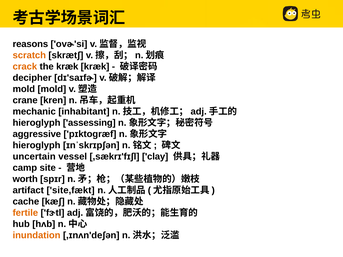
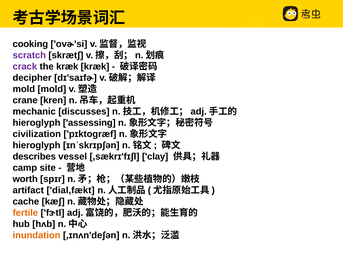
reasons: reasons -> cooking
scratch colour: orange -> purple
crack colour: orange -> purple
inhabitant: inhabitant -> discusses
aggressive: aggressive -> civilization
uncertain: uncertain -> describes
site,fækt: site,fækt -> dial,fækt
